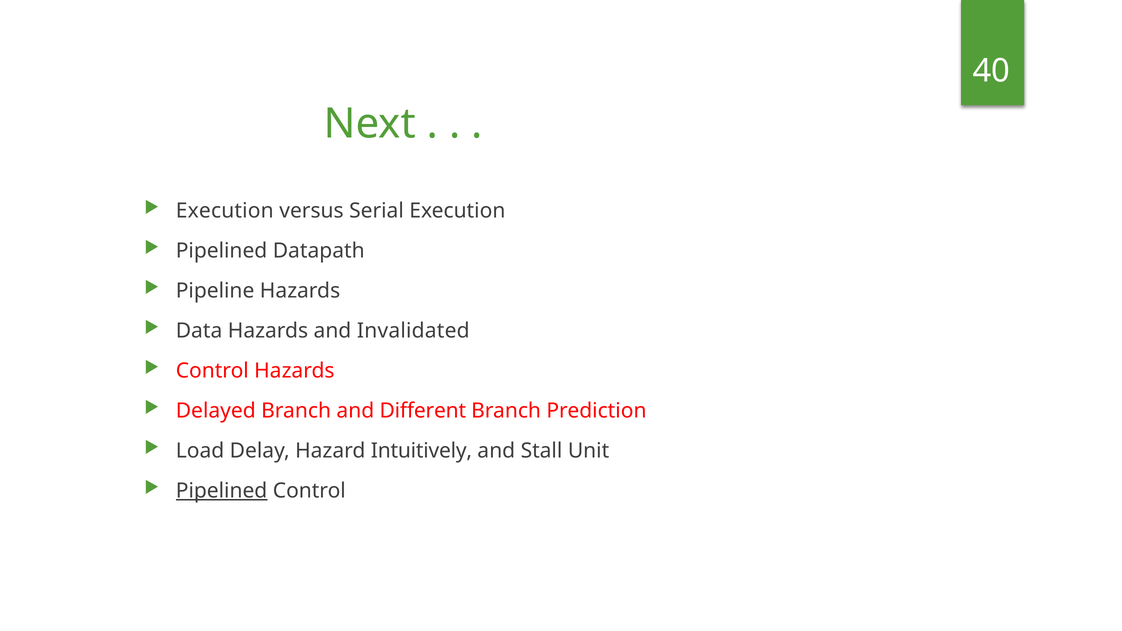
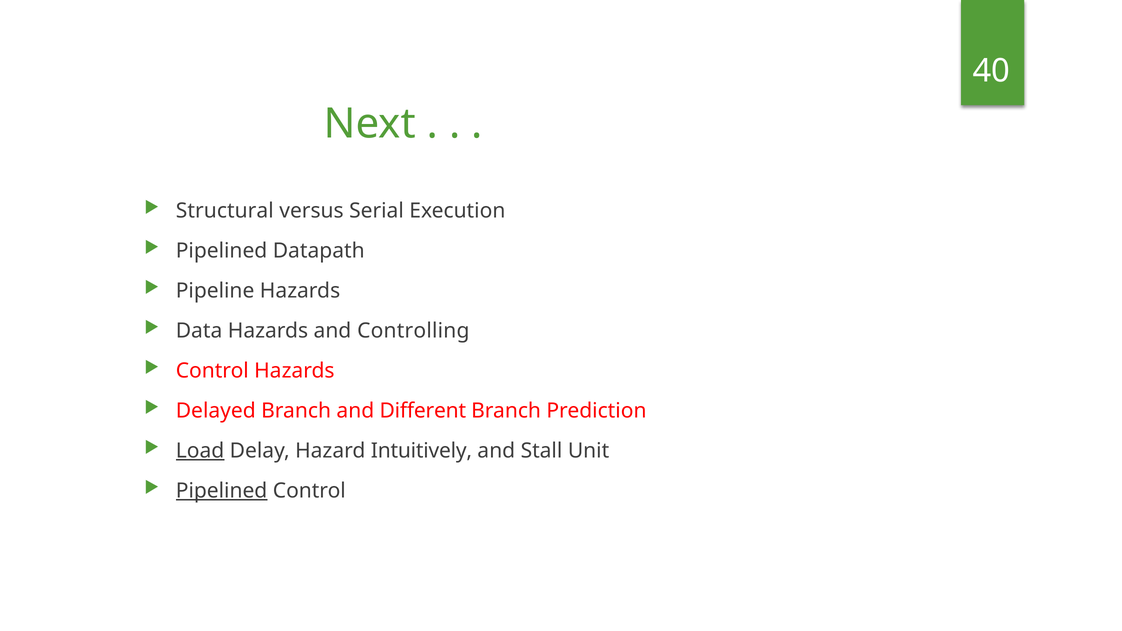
Execution at (225, 211): Execution -> Structural
Invalidated: Invalidated -> Controlling
Load underline: none -> present
